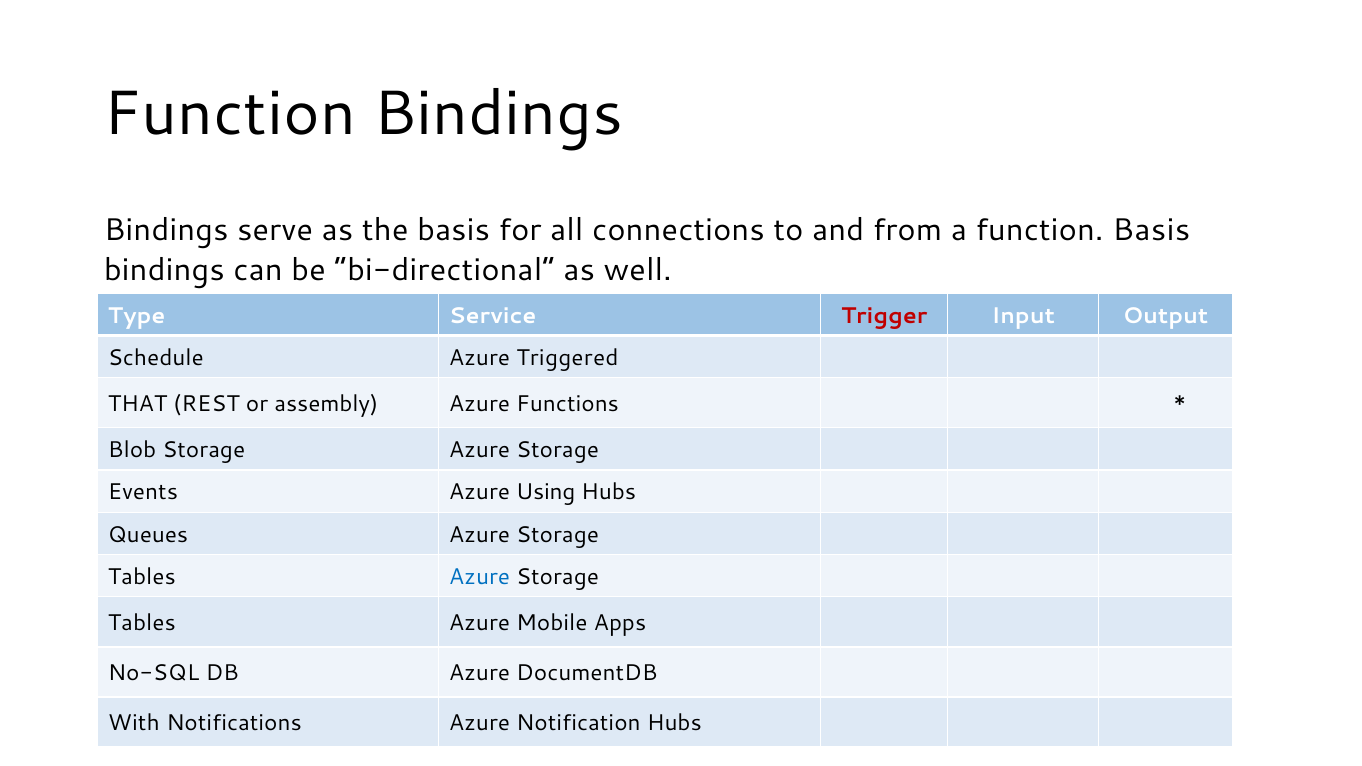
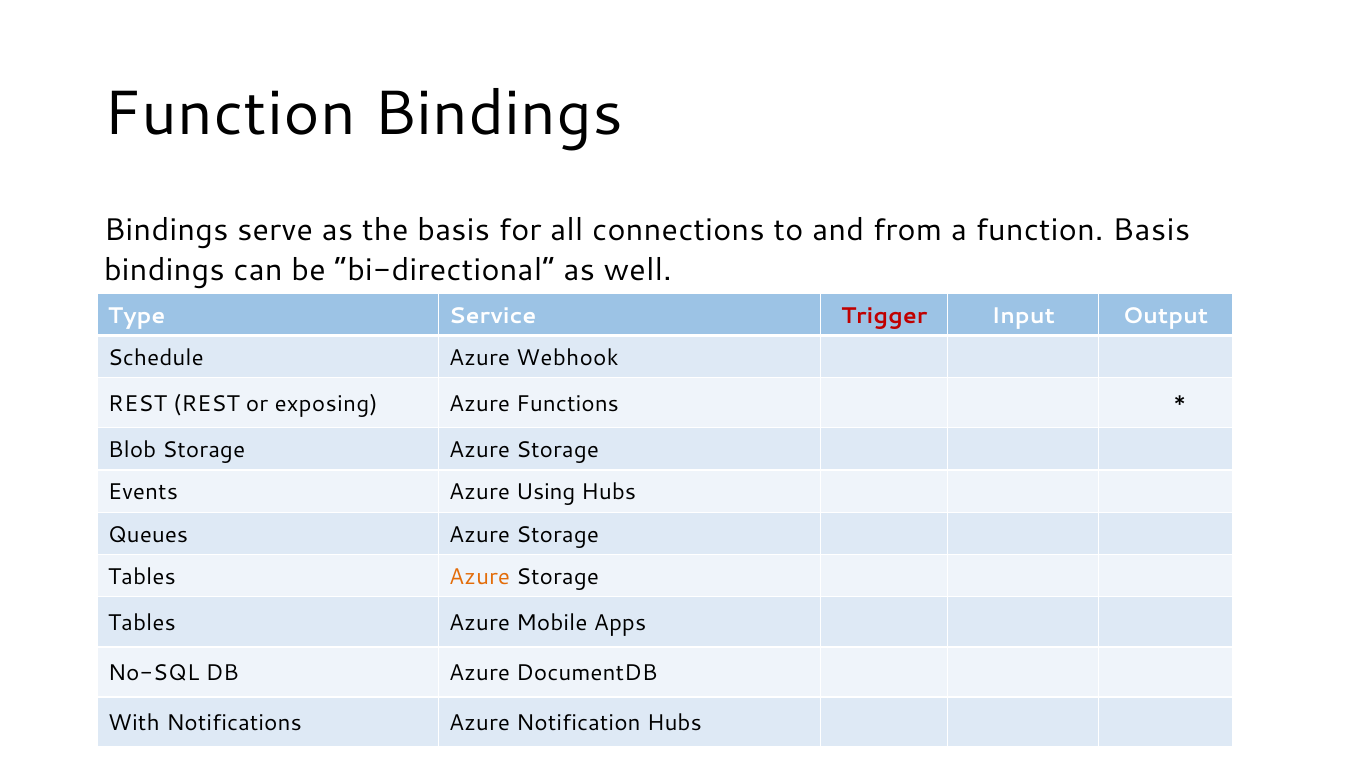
Triggered: Triggered -> Webhook
THAT at (138, 404): THAT -> REST
assembly: assembly -> exposing
Azure at (479, 577) colour: blue -> orange
